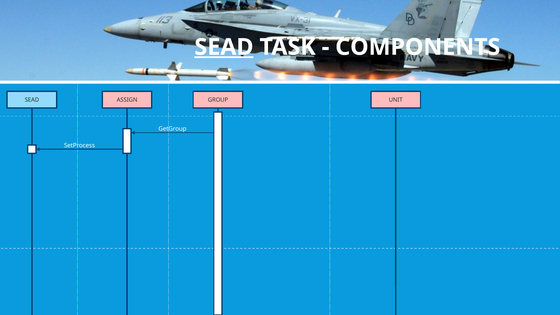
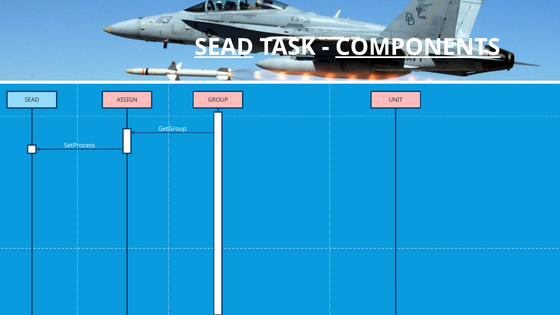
COMPONENTS underline: none -> present
